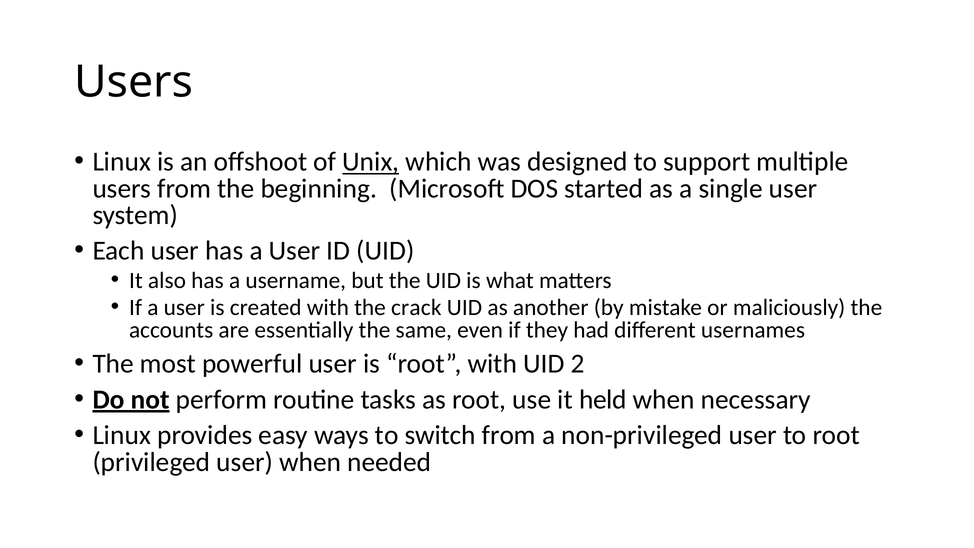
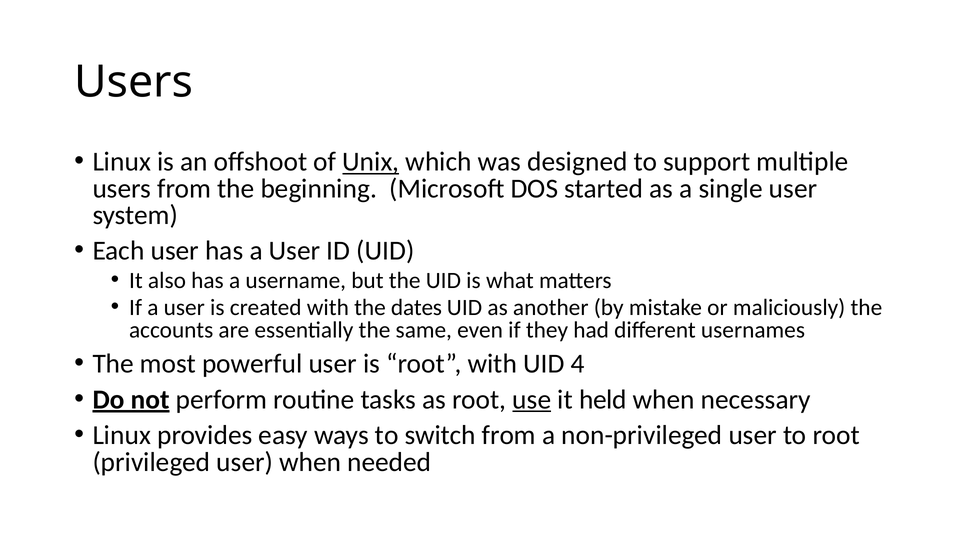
crack: crack -> dates
2: 2 -> 4
use underline: none -> present
